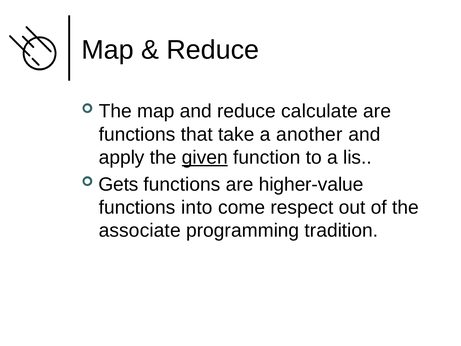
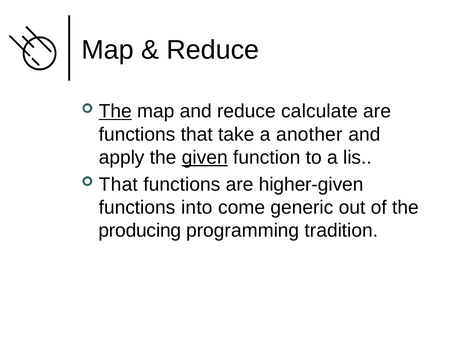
The at (115, 111) underline: none -> present
Gets at (119, 184): Gets -> That
higher-value: higher-value -> higher-given
respect: respect -> generic
associate: associate -> producing
